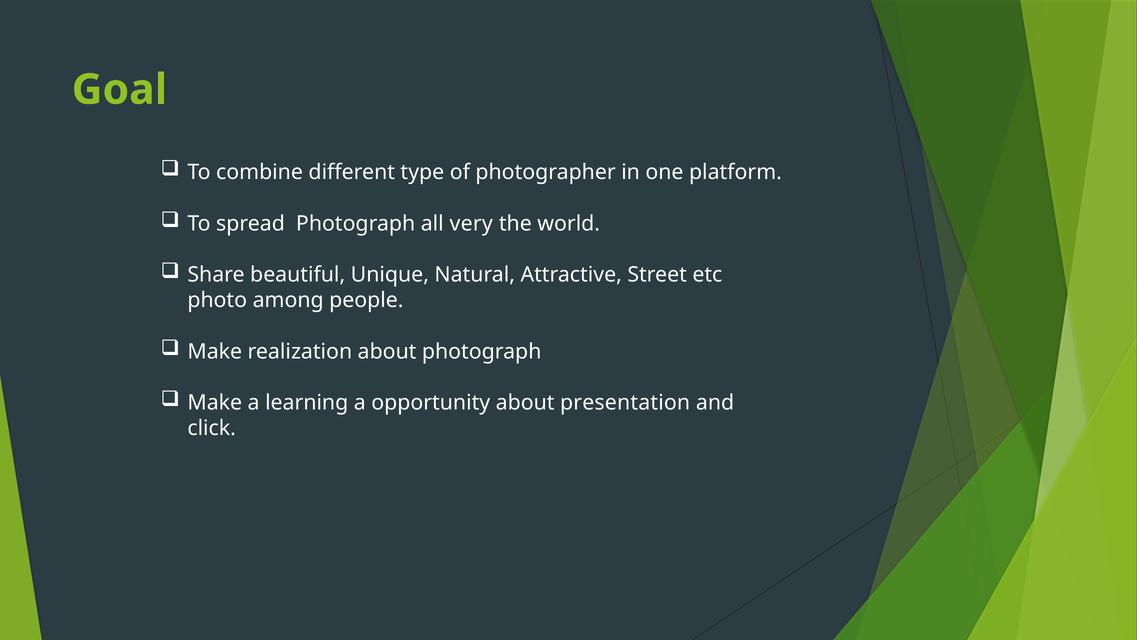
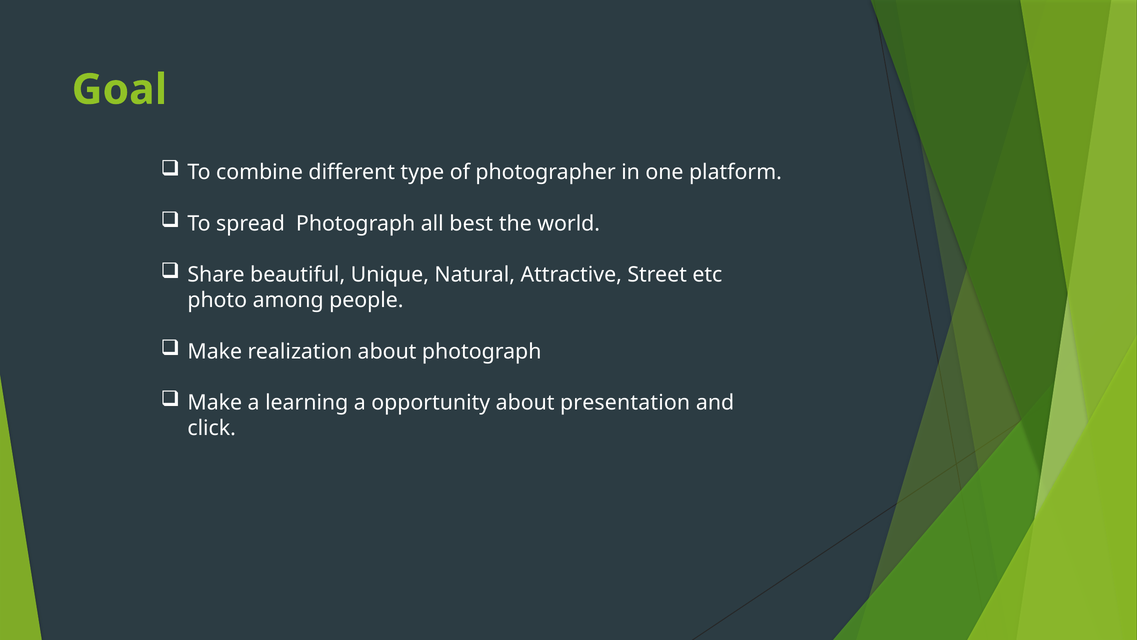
very: very -> best
